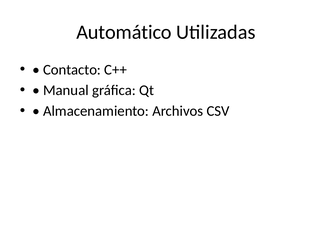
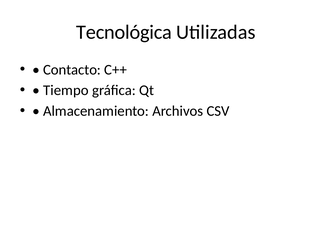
Automático: Automático -> Tecnológica
Manual: Manual -> Tiempo
